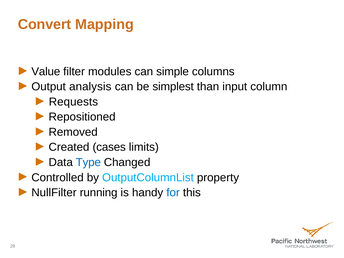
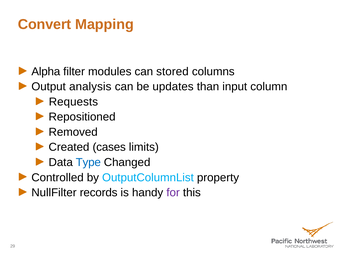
Value: Value -> Alpha
simple: simple -> stored
simplest: simplest -> updates
running: running -> records
for colour: blue -> purple
